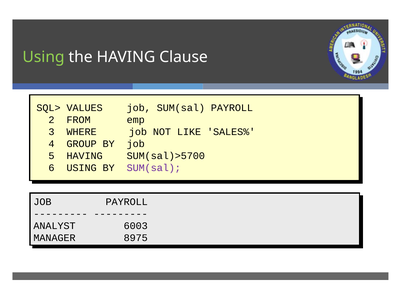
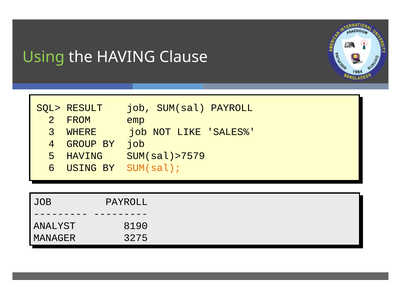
VALUES: VALUES -> RESULT
SUM(sal)>5700: SUM(sal)>5700 -> SUM(sal)>7579
SUM(sal at (154, 168) colour: purple -> orange
6003: 6003 -> 8190
8975: 8975 -> 3275
